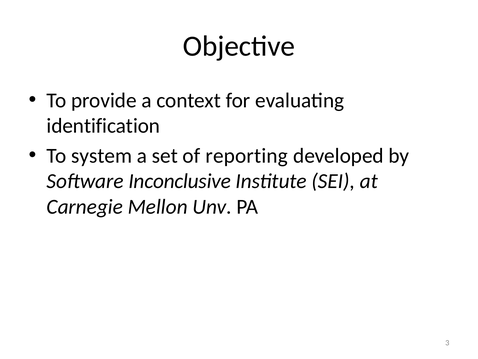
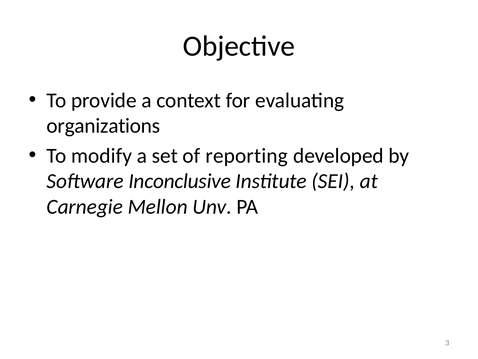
identification: identification -> organizations
system: system -> modify
